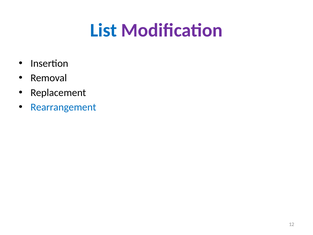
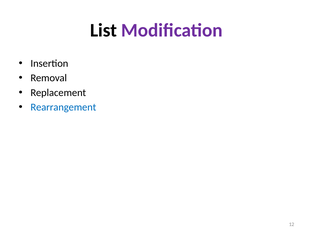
List colour: blue -> black
